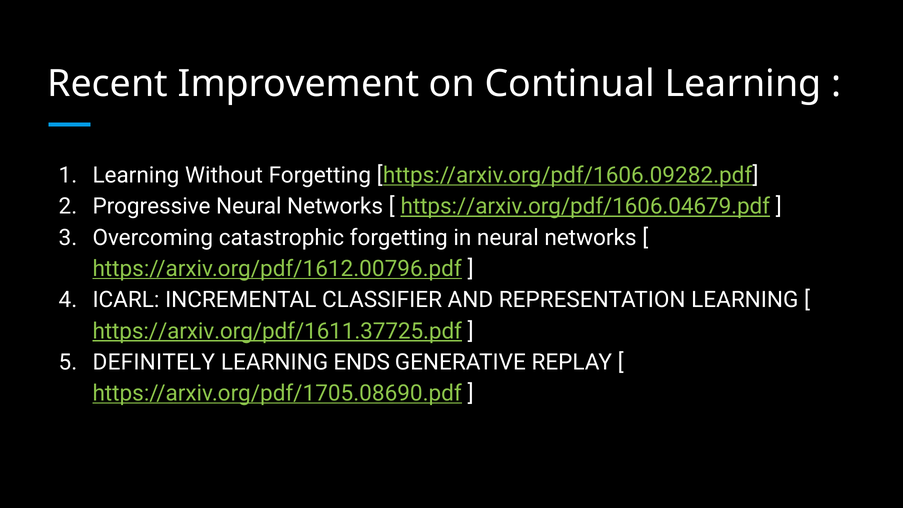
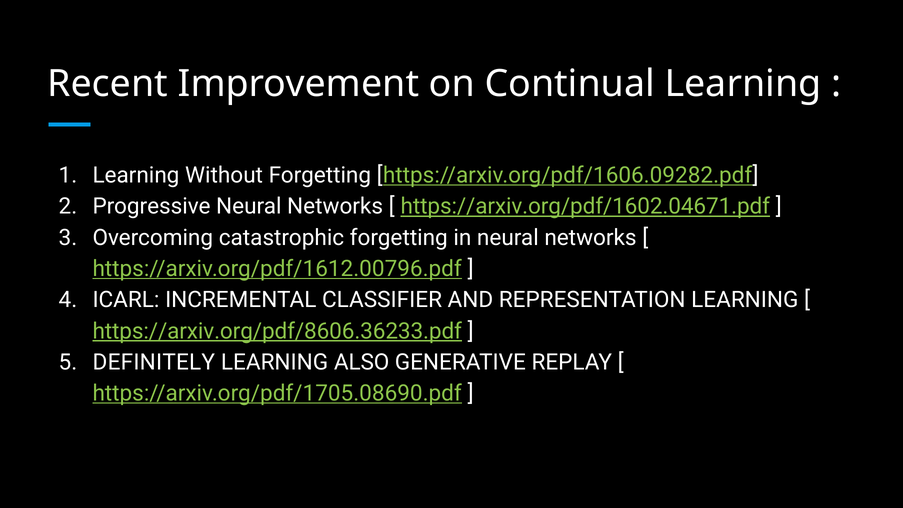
https://arxiv.org/pdf/1606.04679.pdf: https://arxiv.org/pdf/1606.04679.pdf -> https://arxiv.org/pdf/1602.04671.pdf
https://arxiv.org/pdf/1611.37725.pdf: https://arxiv.org/pdf/1611.37725.pdf -> https://arxiv.org/pdf/8606.36233.pdf
ENDS: ENDS -> ALSO
